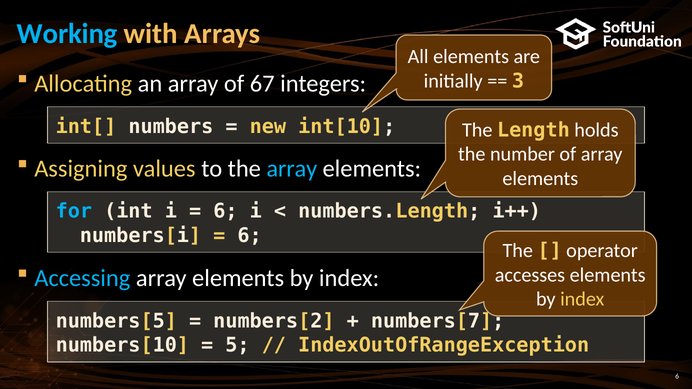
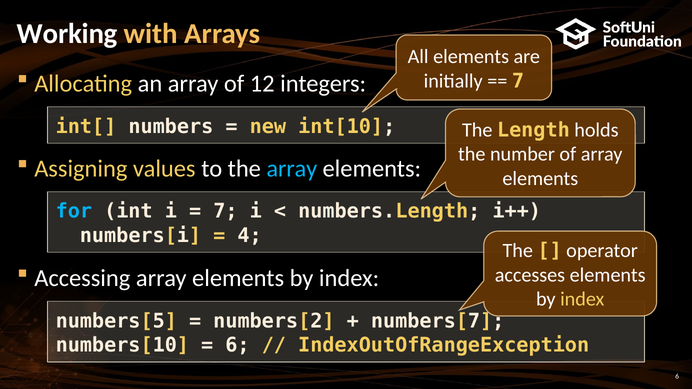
Working colour: light blue -> white
67: 67 -> 12
3 at (518, 81): 3 -> 7
6 at (225, 212): 6 -> 7
6 at (250, 236): 6 -> 4
Accessing colour: light blue -> white
5 at (237, 345): 5 -> 6
